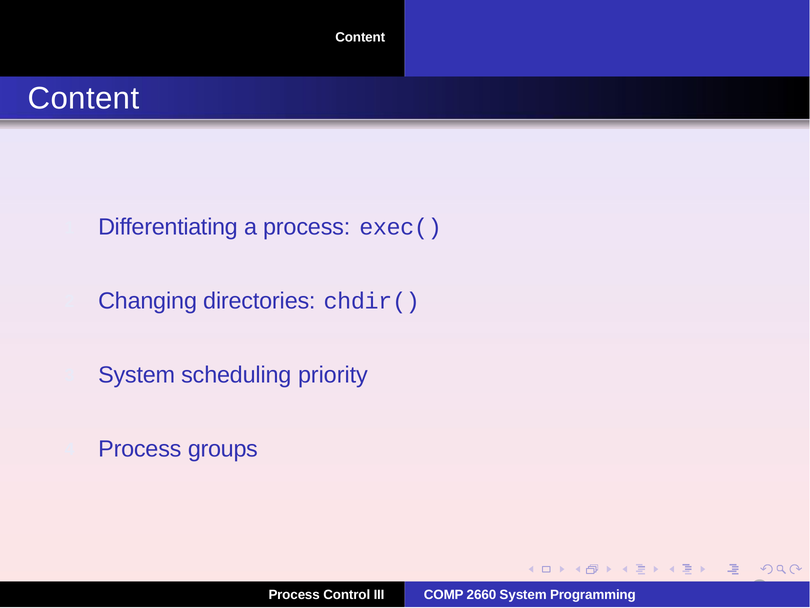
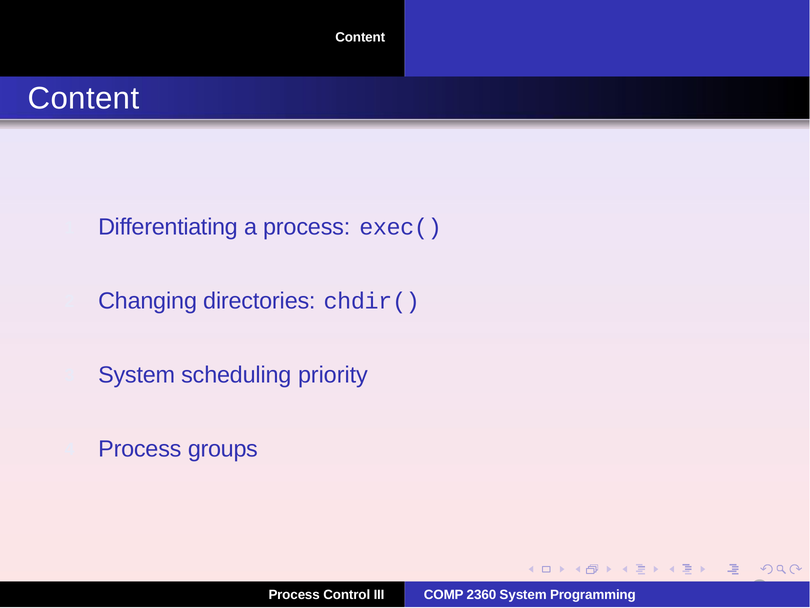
2660: 2660 -> 2360
